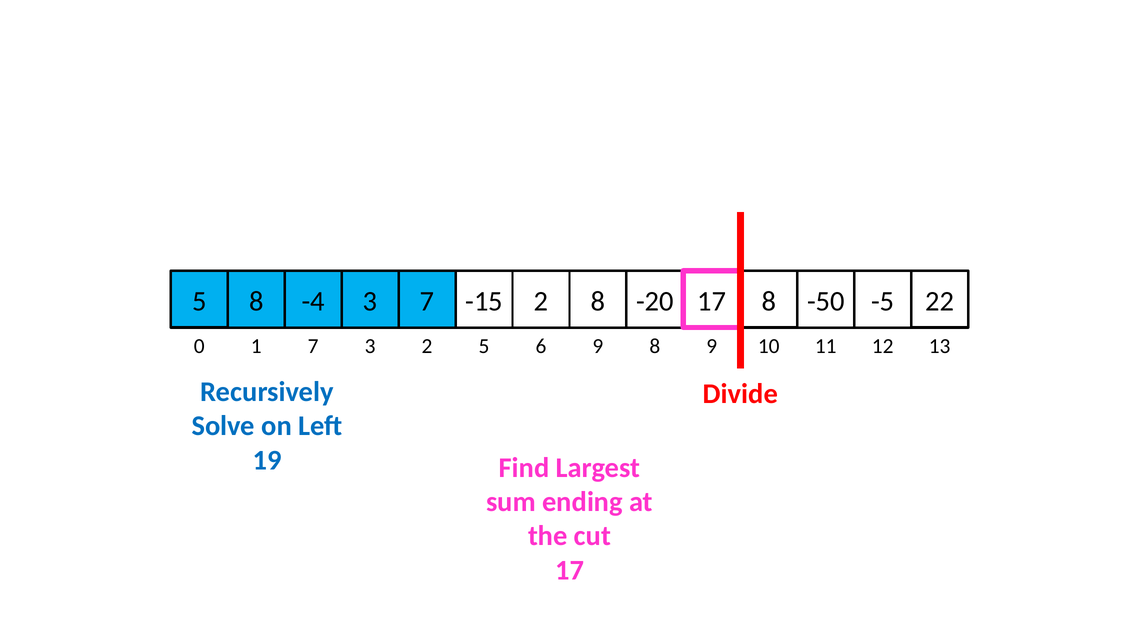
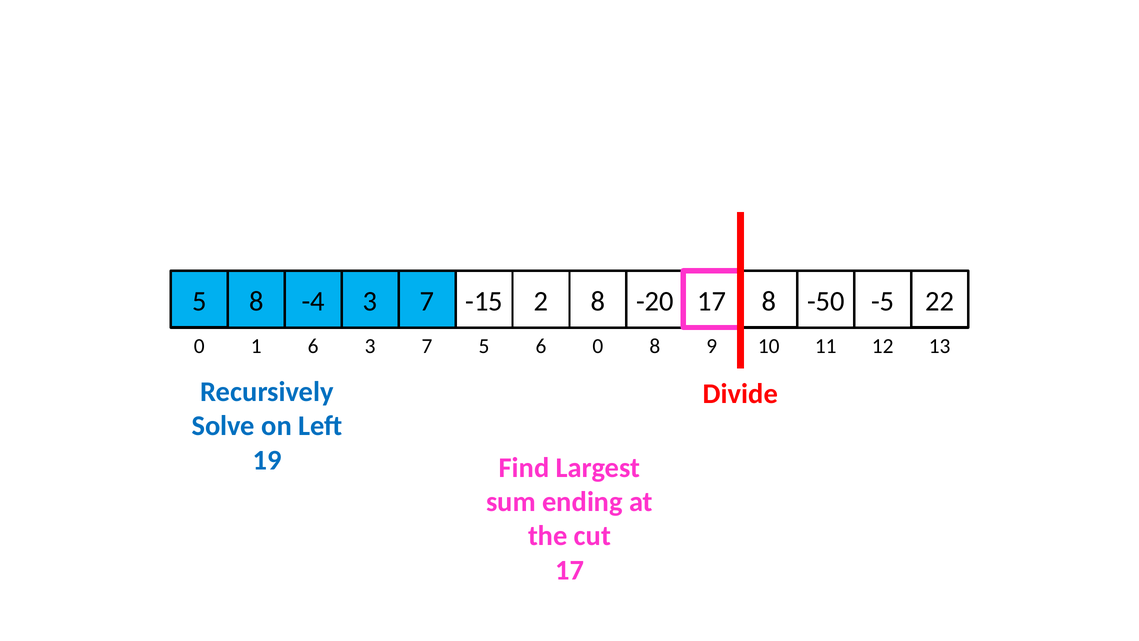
0 7: 7 -> 6
1 3 2: 2 -> 7
6 9: 9 -> 0
